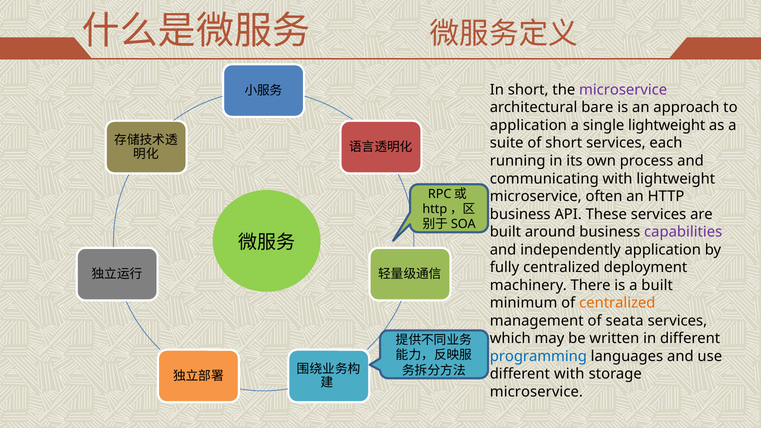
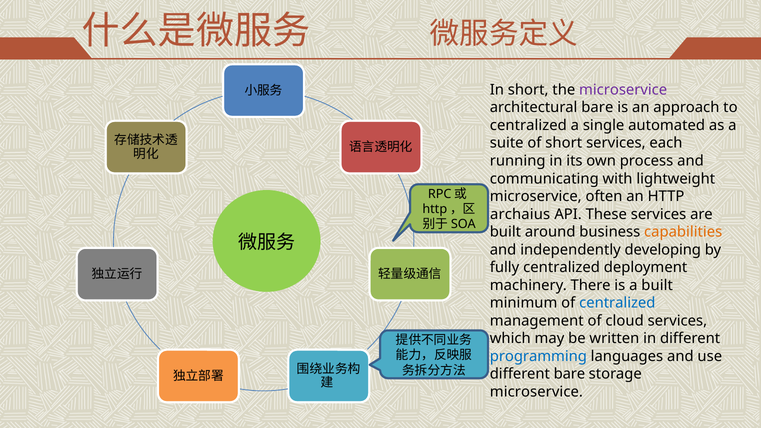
application at (528, 125): application -> centralized
single lightweight: lightweight -> automated
business at (520, 214): business -> archaius
capabilities colour: purple -> orange
independently application: application -> developing
centralized at (617, 303) colour: orange -> blue
seata: seata -> cloud
different with: with -> bare
